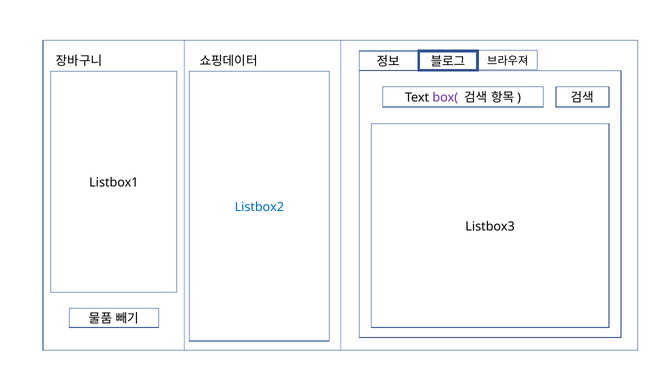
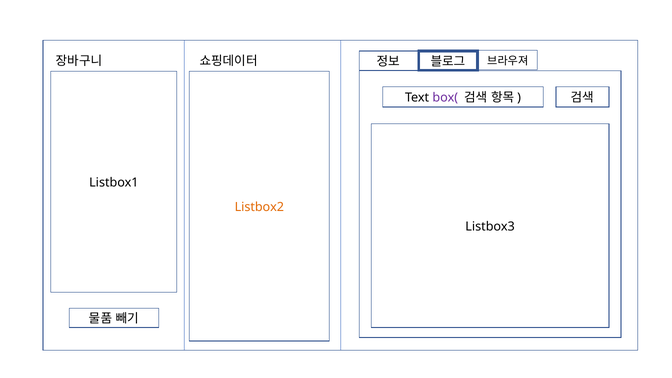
Listbox2 colour: blue -> orange
